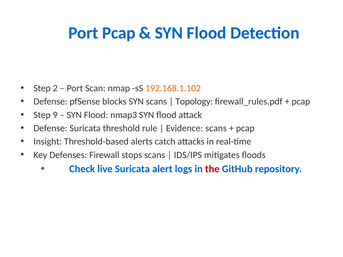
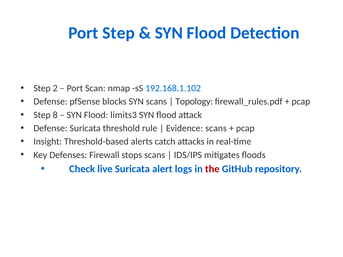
Pcap at (119, 33): Pcap -> Step
192.168.1.102 colour: orange -> blue
9: 9 -> 8
nmap3: nmap3 -> limits3
